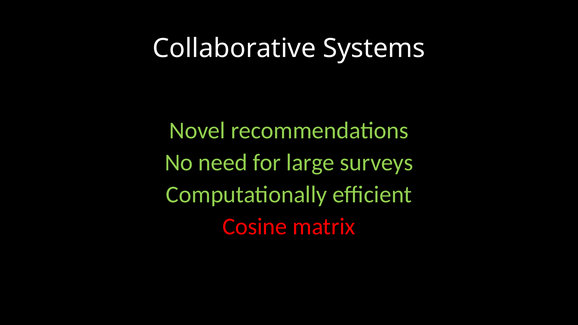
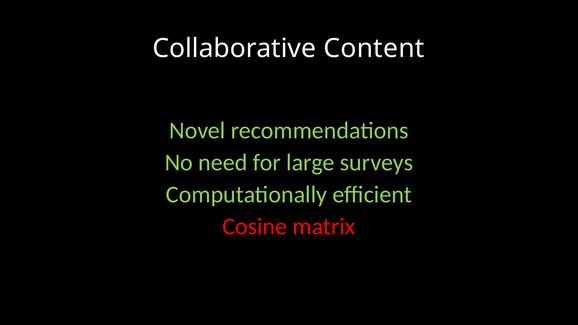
Systems: Systems -> Content
